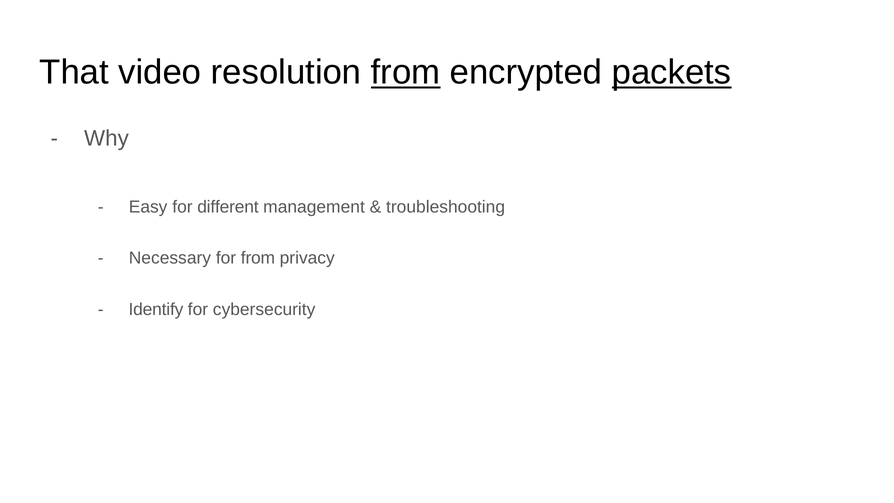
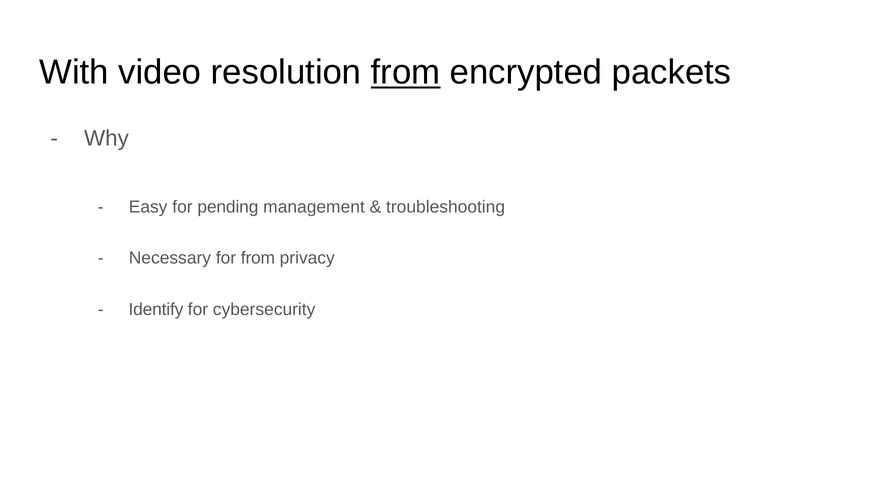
That: That -> With
packets underline: present -> none
different: different -> pending
